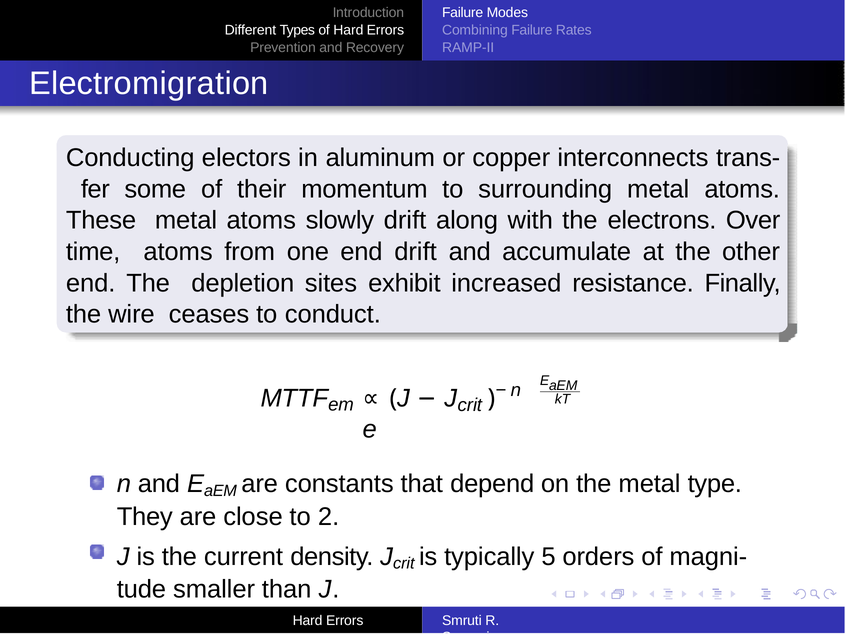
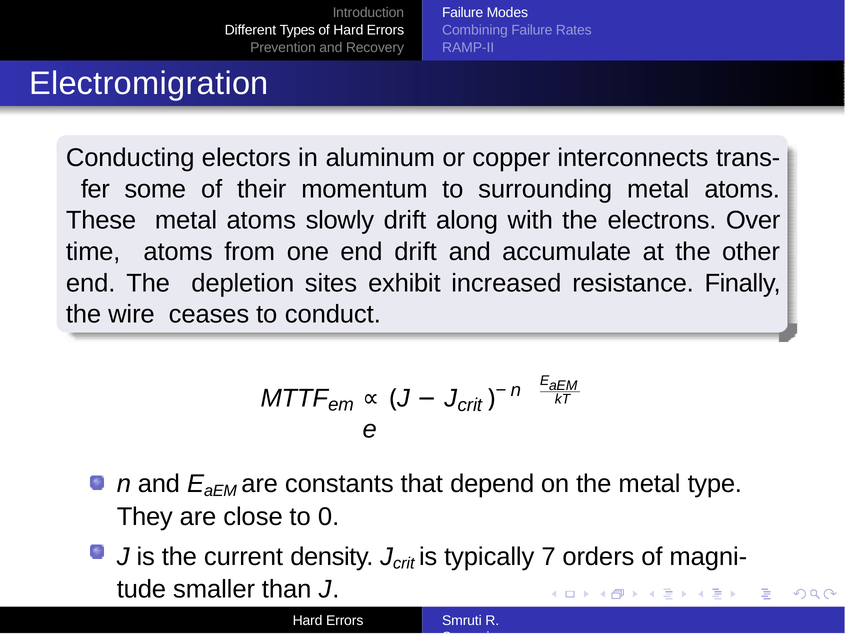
2: 2 -> 0
5: 5 -> 7
